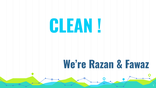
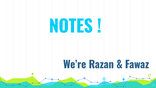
CLEAN: CLEAN -> NOTES
